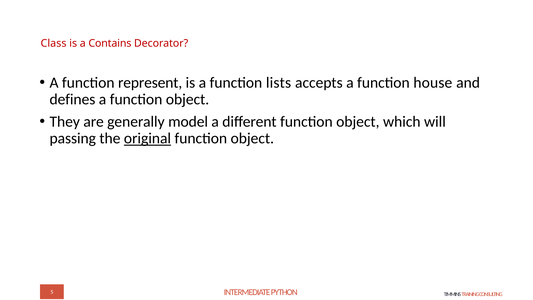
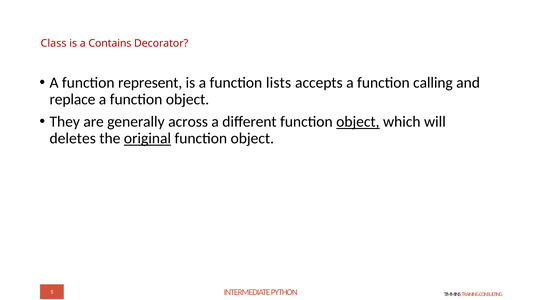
house: house -> calling
defines: defines -> replace
model: model -> across
object at (358, 122) underline: none -> present
passing: passing -> deletes
